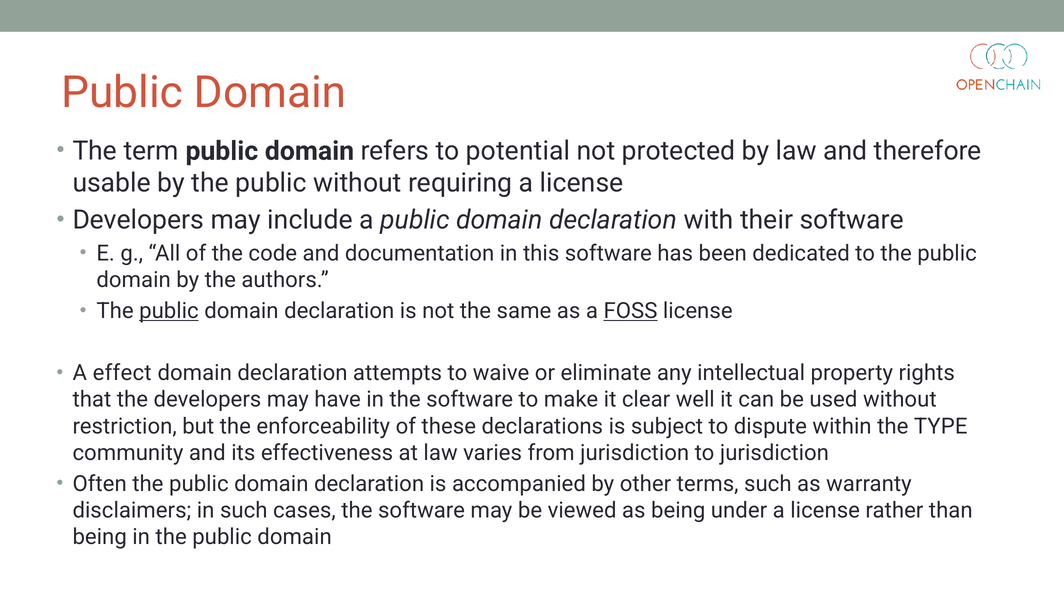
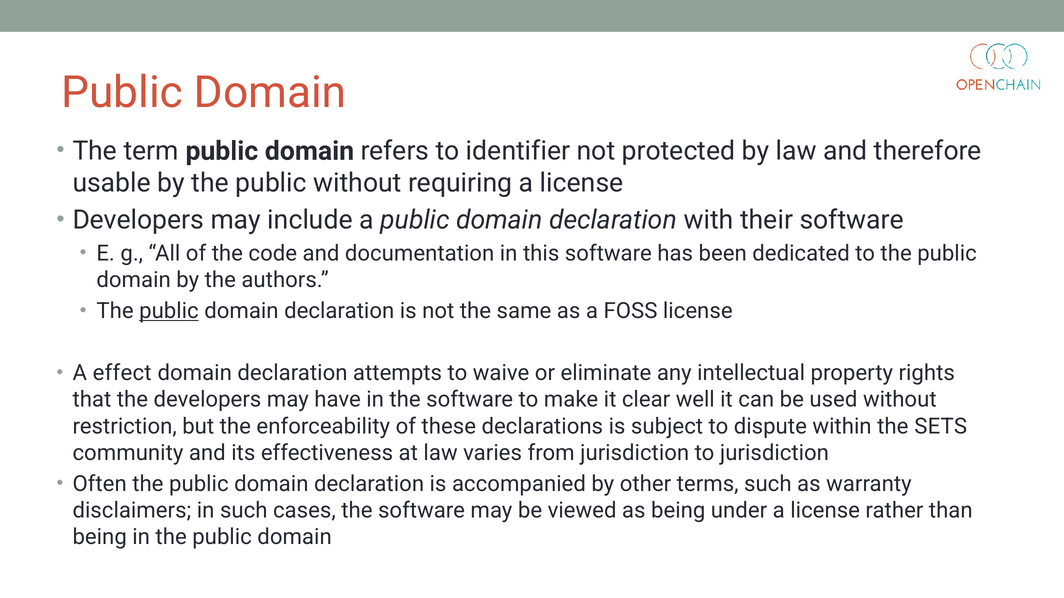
potential: potential -> identifier
FOSS underline: present -> none
TYPE: TYPE -> SETS
